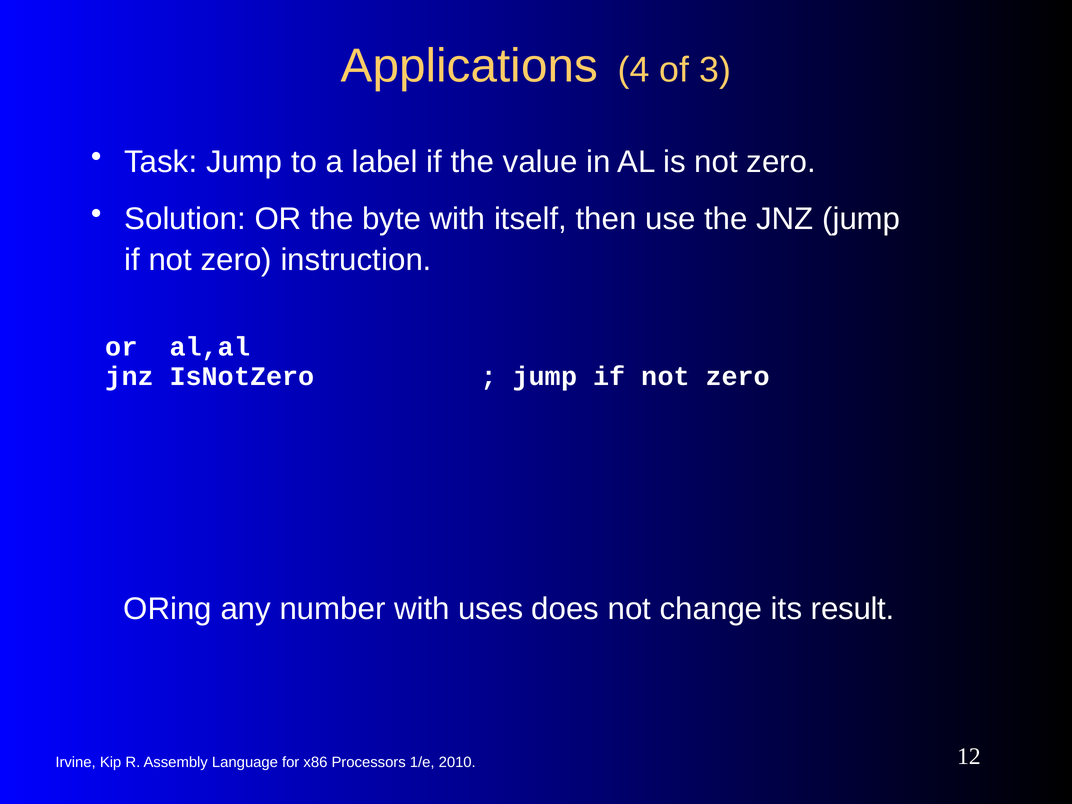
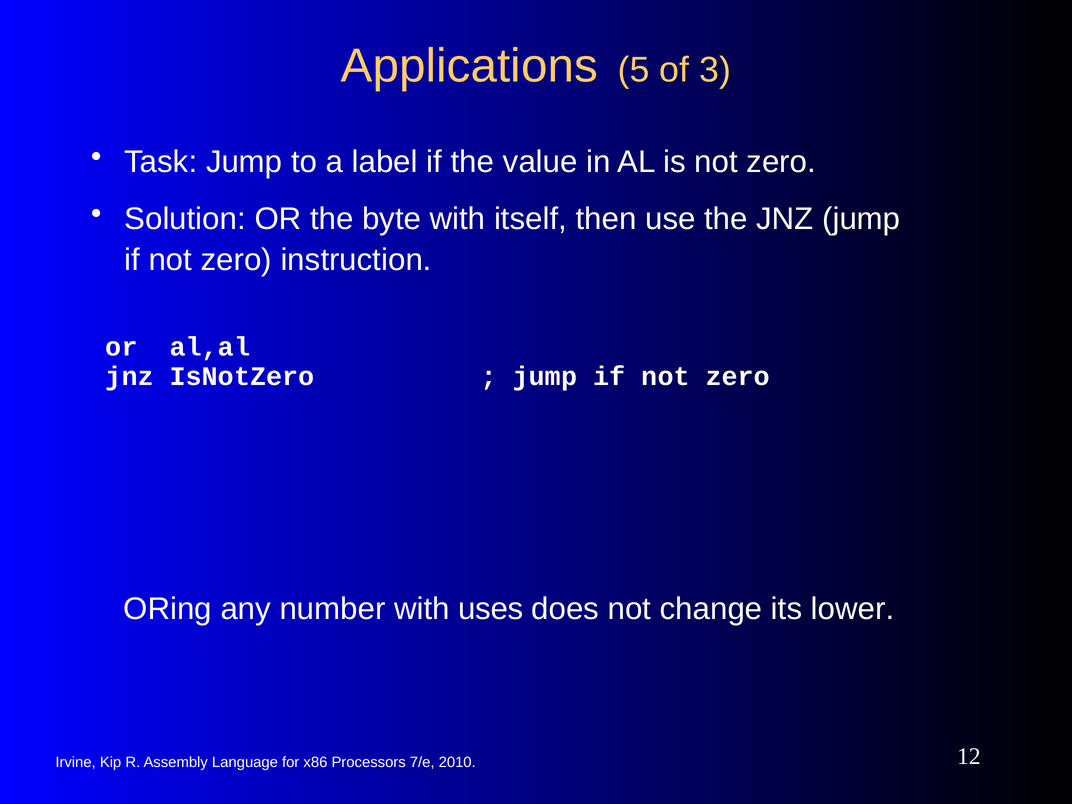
4: 4 -> 5
result: result -> lower
1/e: 1/e -> 7/e
